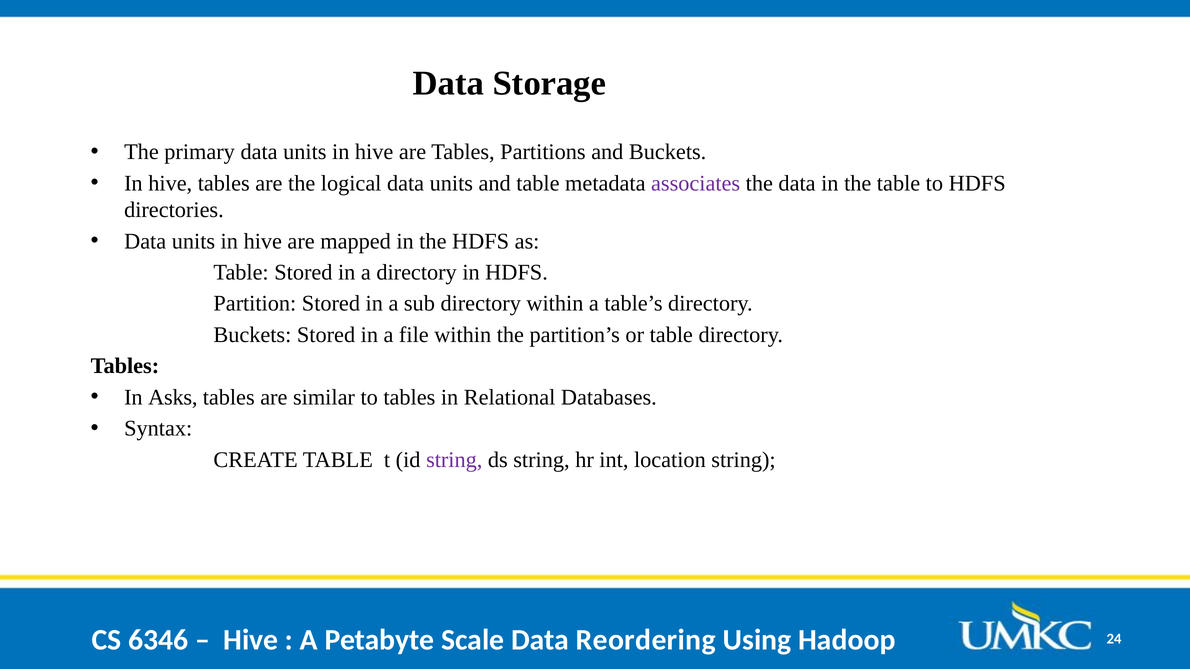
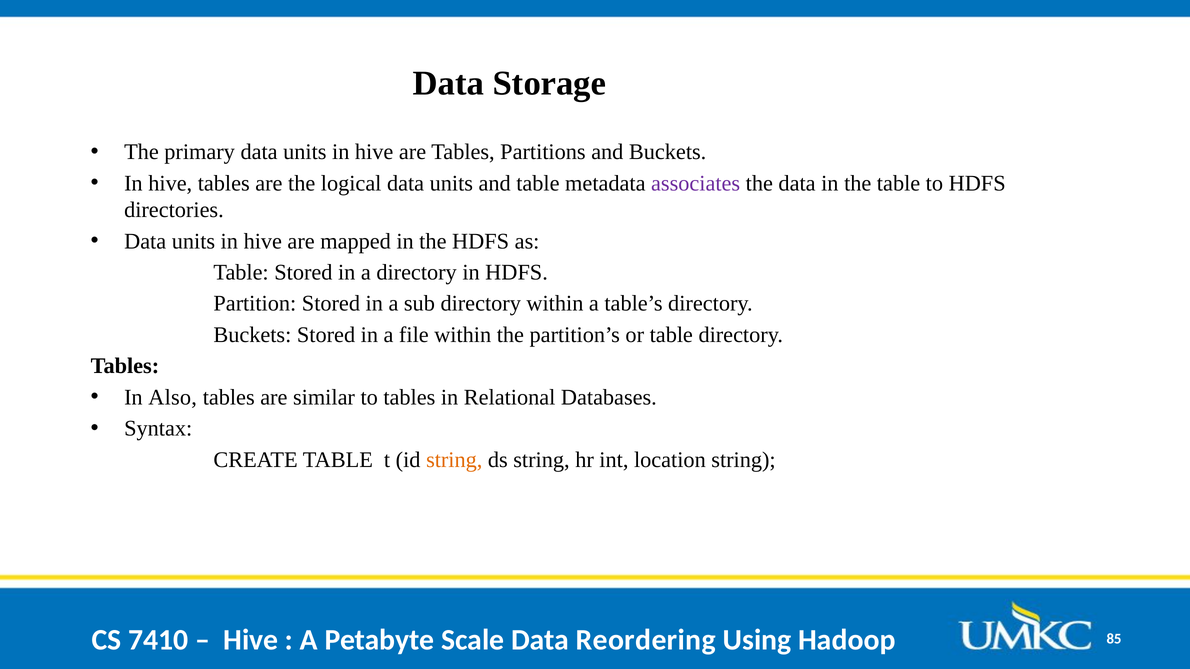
Asks: Asks -> Also
string at (454, 460) colour: purple -> orange
6346: 6346 -> 7410
24: 24 -> 85
